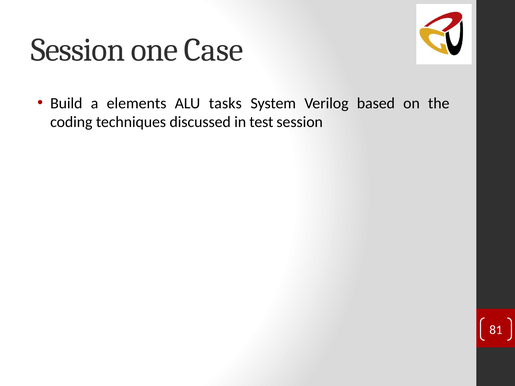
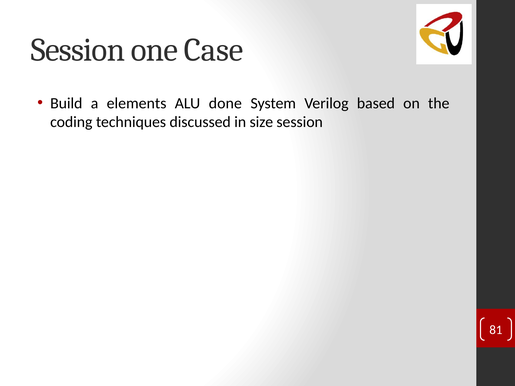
tasks: tasks -> done
test: test -> size
